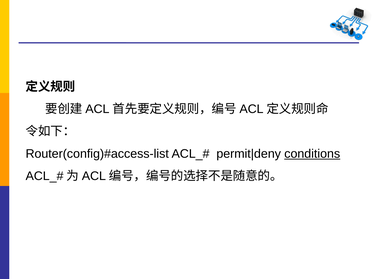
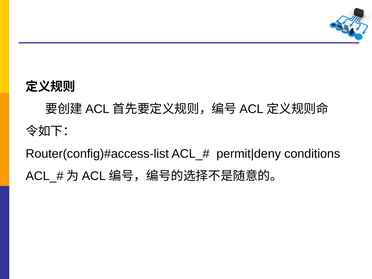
conditions underline: present -> none
